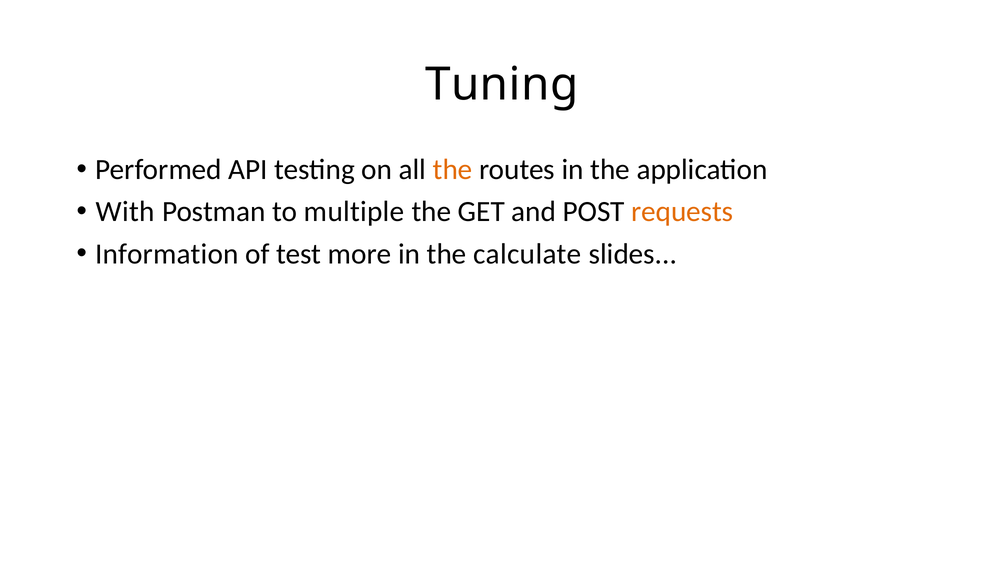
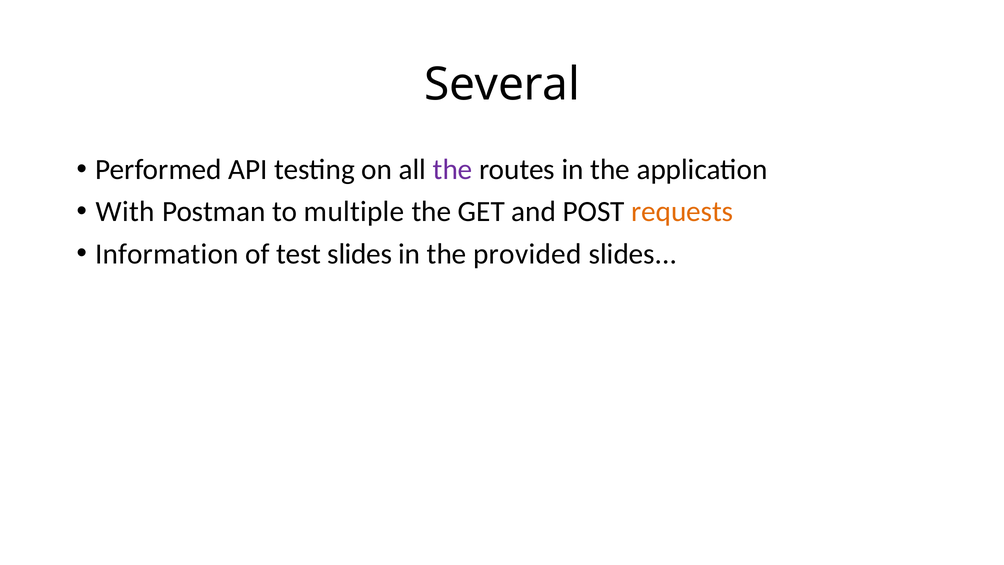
Tuning: Tuning -> Several
the at (453, 170) colour: orange -> purple
test more: more -> slides
calculate: calculate -> provided
